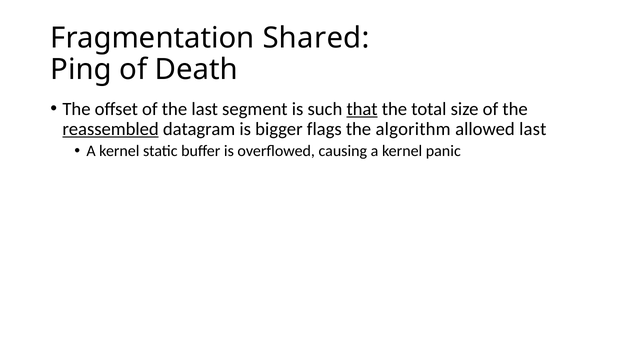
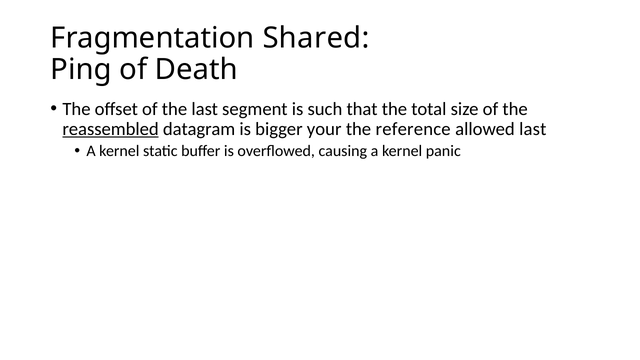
that underline: present -> none
flags: flags -> your
algorithm: algorithm -> reference
